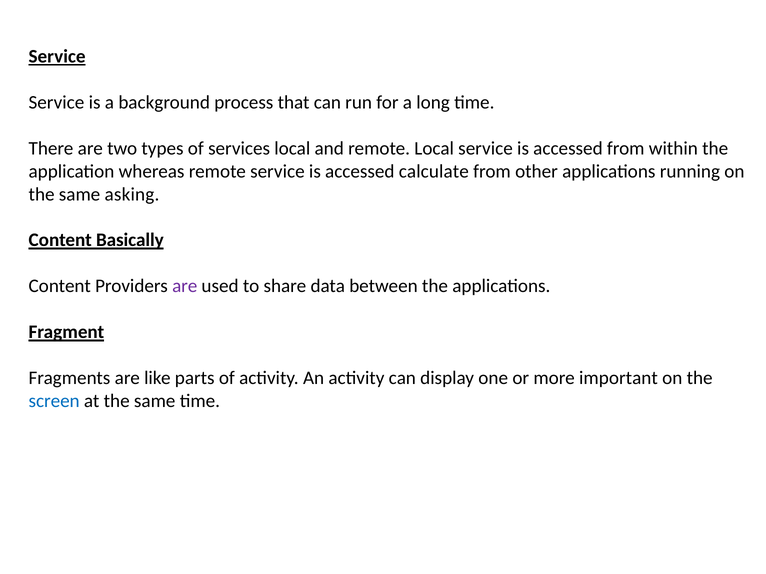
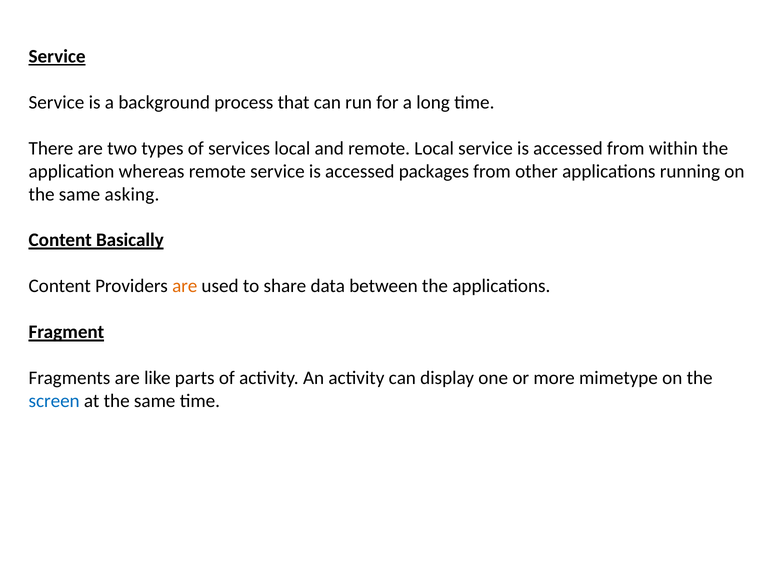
calculate: calculate -> packages
are at (185, 286) colour: purple -> orange
important: important -> mimetype
